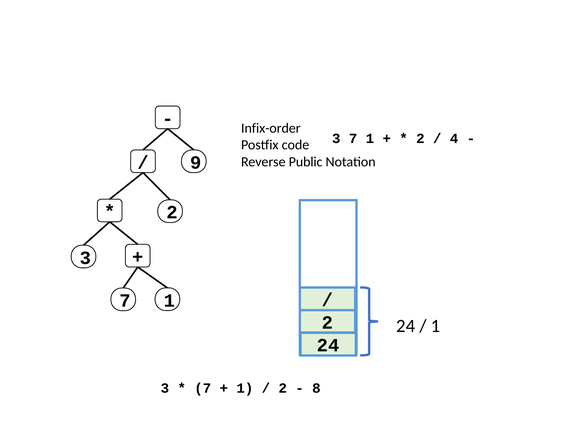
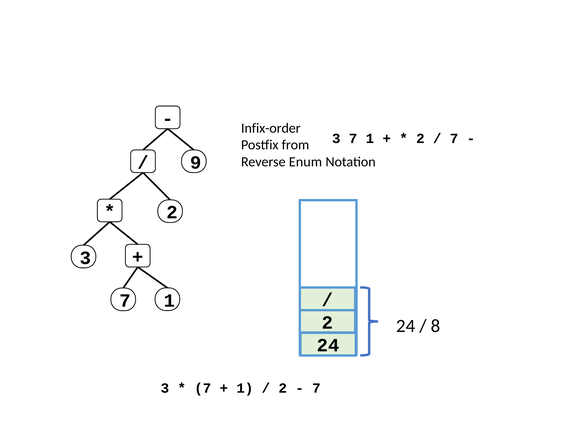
4 at (454, 138): 4 -> 7
code: code -> from
Public: Public -> Enum
1 at (436, 326): 1 -> 8
8 at (316, 388): 8 -> 7
